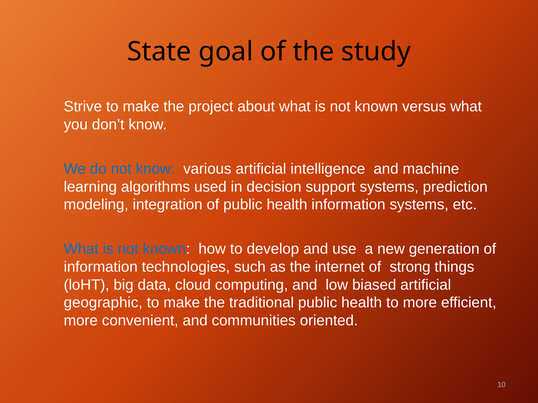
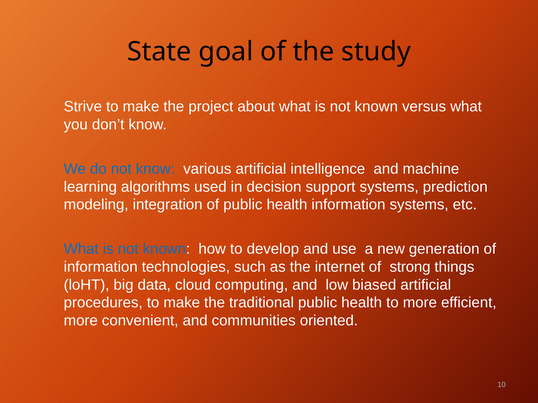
geographic: geographic -> procedures
